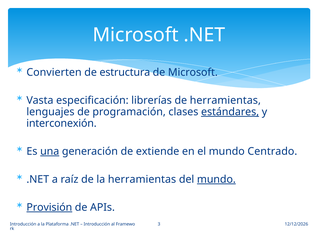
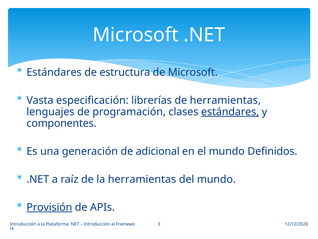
Convierten at (54, 72): Convierten -> Estándares
interconexión: interconexión -> componentes
una underline: present -> none
extiende: extiende -> adicional
Centrado: Centrado -> Definidos
mundo at (216, 179) underline: present -> none
